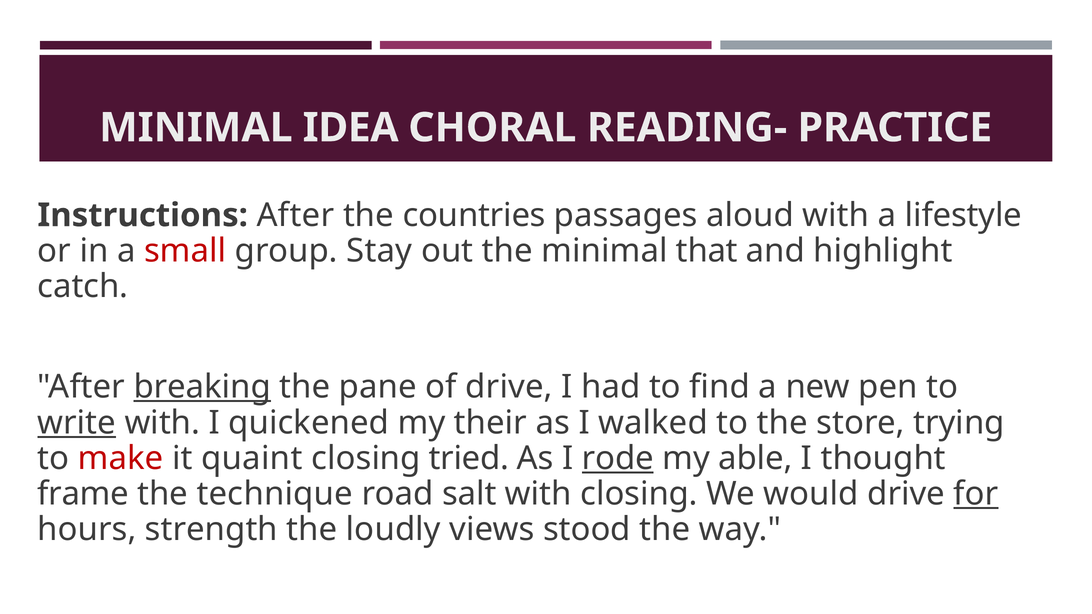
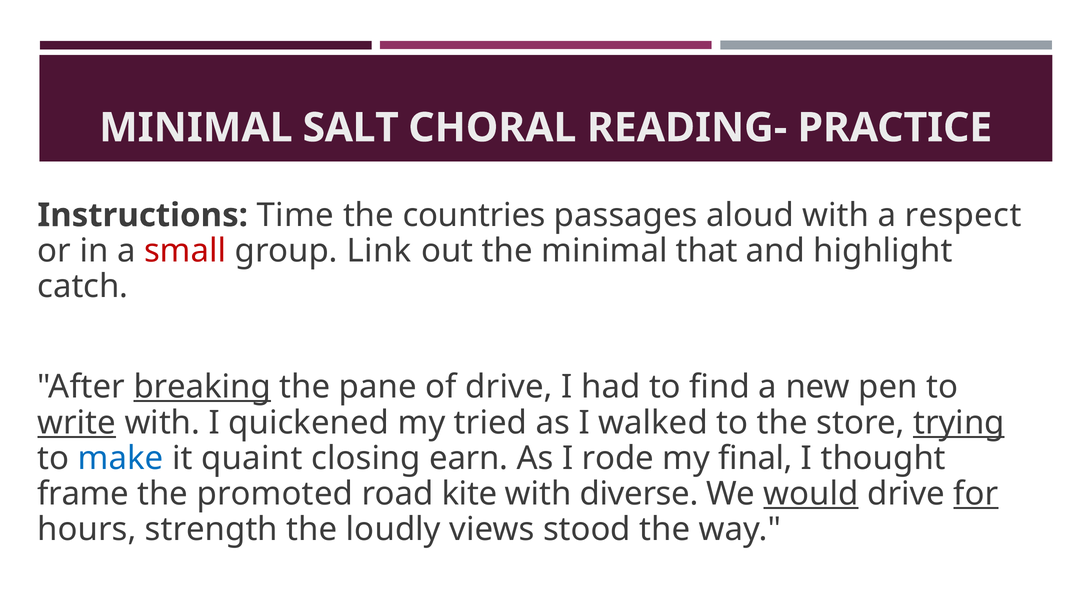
IDEA: IDEA -> SALT
Instructions After: After -> Time
lifestyle: lifestyle -> respect
Stay: Stay -> Link
their: their -> tried
trying underline: none -> present
make colour: red -> blue
tried: tried -> earn
rode underline: present -> none
able: able -> final
technique: technique -> promoted
salt: salt -> kite
with closing: closing -> diverse
would underline: none -> present
